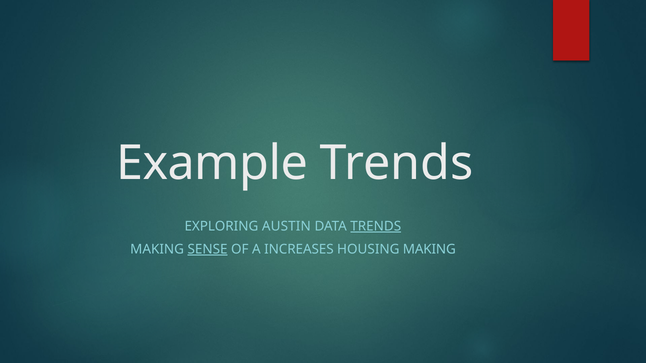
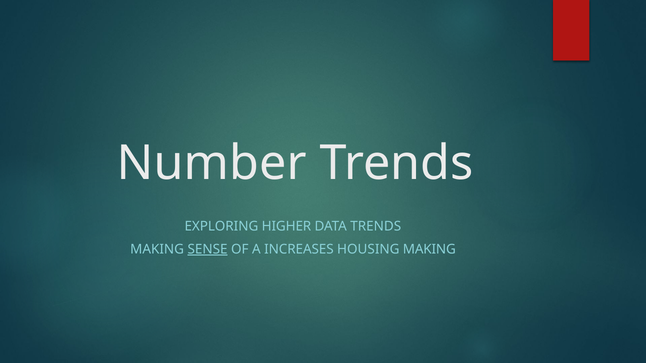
Example: Example -> Number
AUSTIN: AUSTIN -> HIGHER
TRENDS at (376, 227) underline: present -> none
